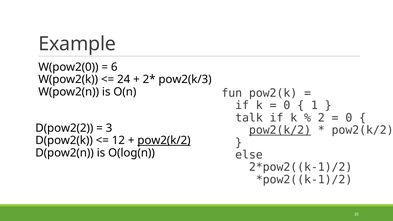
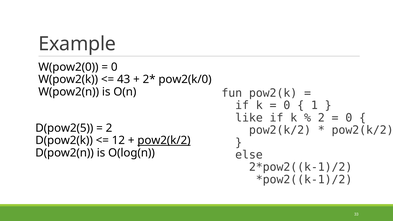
6 at (114, 67): 6 -> 0
24: 24 -> 43
pow2(k/3: pow2(k/3 -> pow2(k/0
talk: talk -> like
D(pow2(2: D(pow2(2 -> D(pow2(5
3 at (109, 128): 3 -> 2
pow2(k/2 at (280, 130) underline: present -> none
